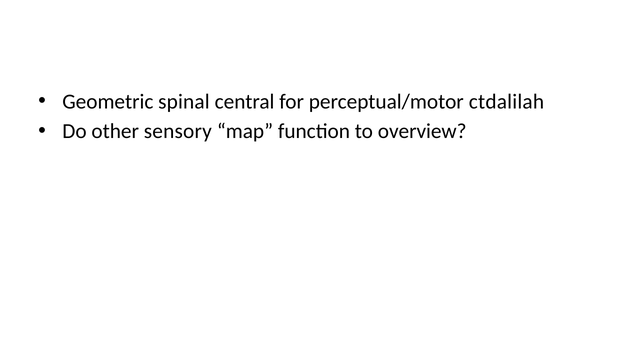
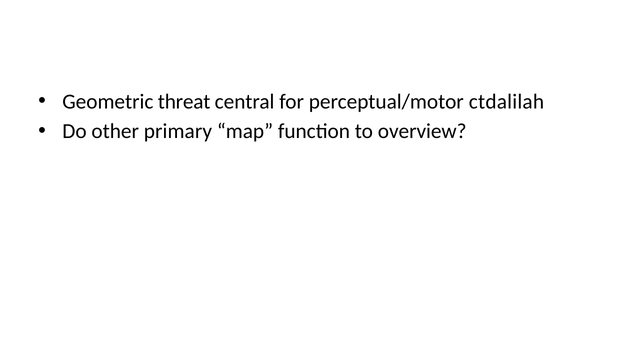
spinal: spinal -> threat
sensory: sensory -> primary
